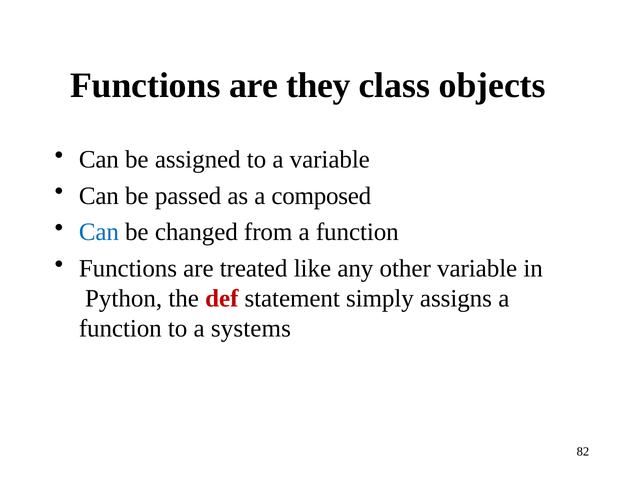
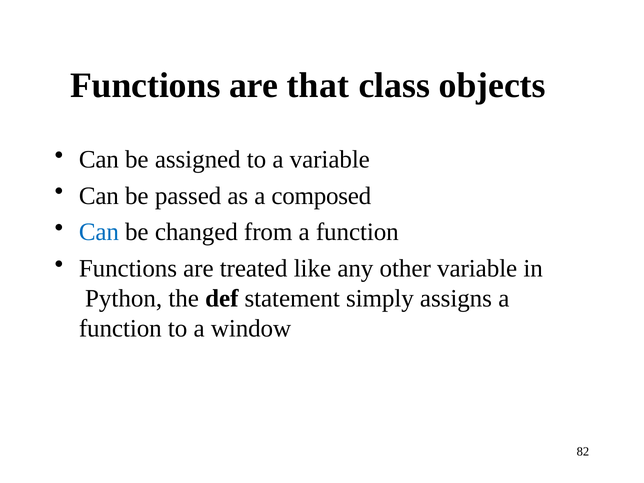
they: they -> that
def colour: red -> black
systems: systems -> window
